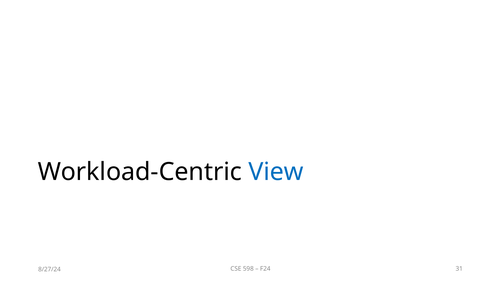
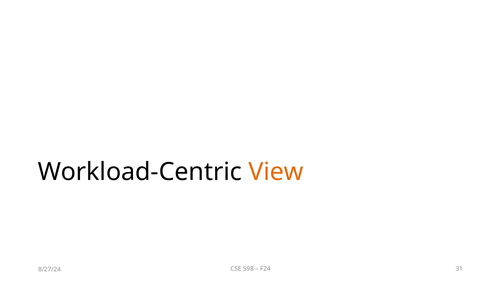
View colour: blue -> orange
